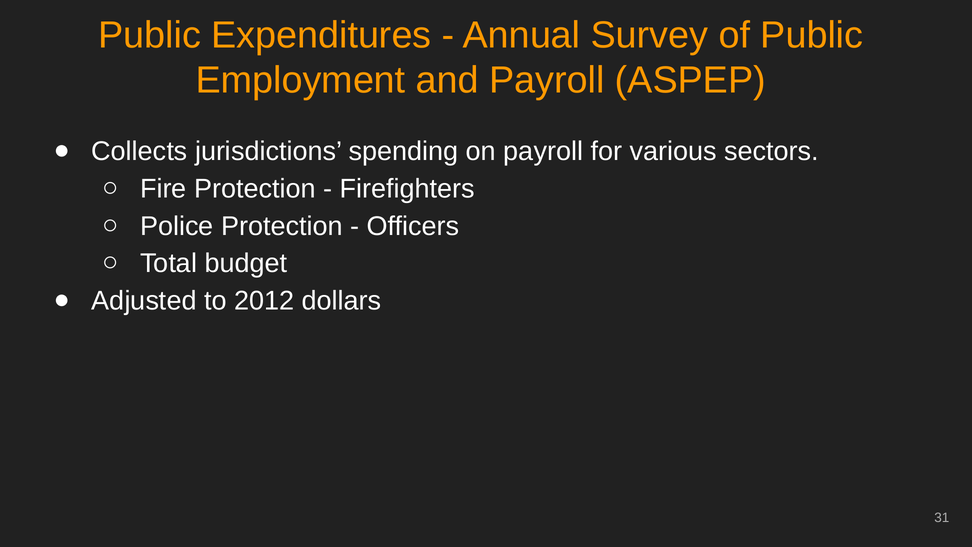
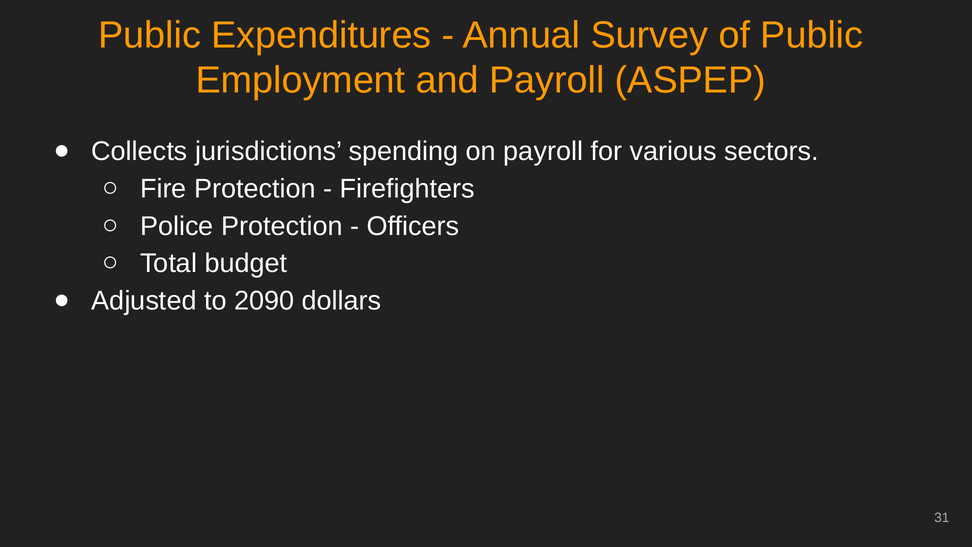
2012: 2012 -> 2090
